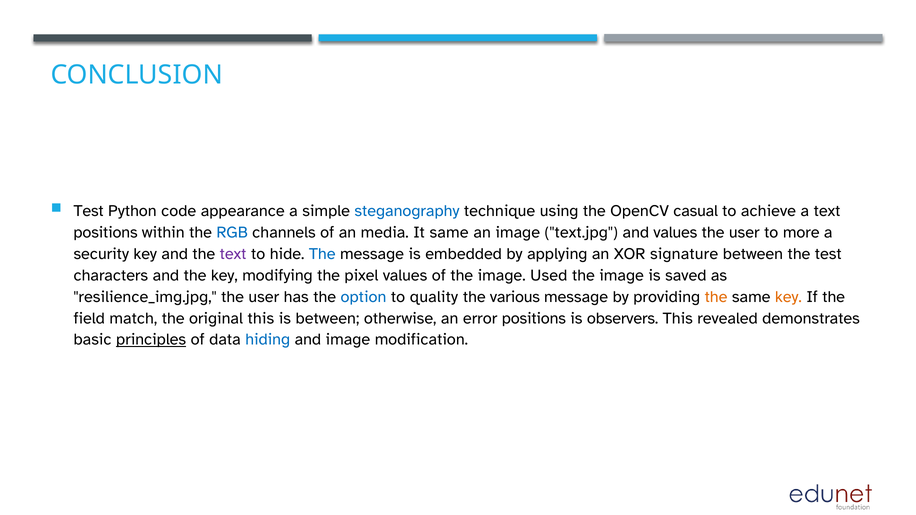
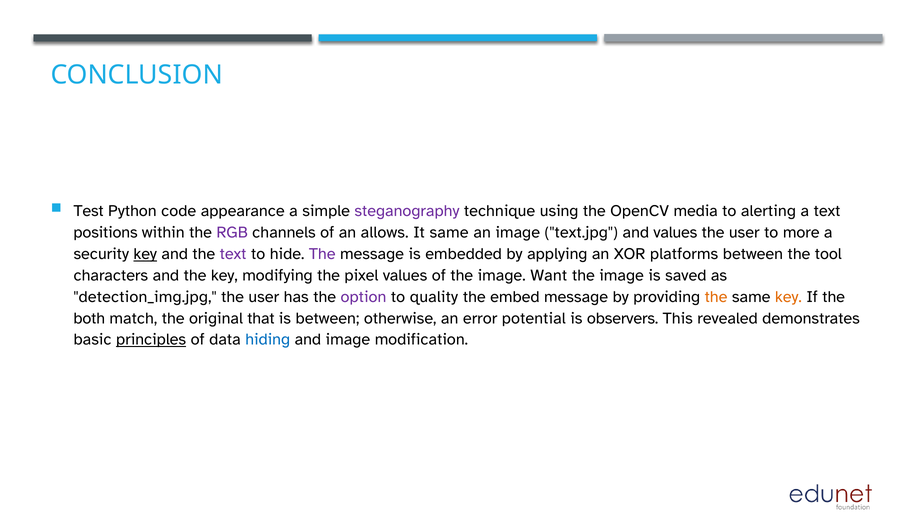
steganography colour: blue -> purple
casual: casual -> media
achieve: achieve -> alerting
RGB colour: blue -> purple
media: media -> allows
key at (145, 254) underline: none -> present
The at (322, 254) colour: blue -> purple
signature: signature -> platforms
the test: test -> tool
Used: Used -> Want
resilience_img.jpg: resilience_img.jpg -> detection_img.jpg
option colour: blue -> purple
various: various -> embed
field: field -> both
original this: this -> that
error positions: positions -> potential
